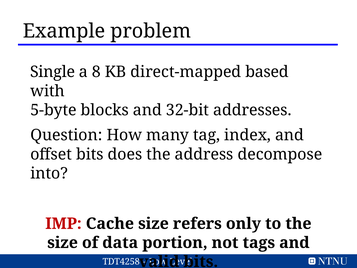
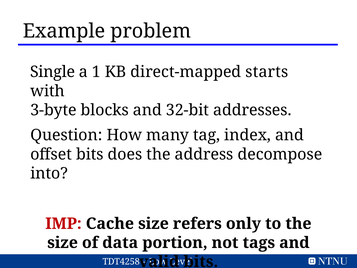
8: 8 -> 1
based: based -> starts
5-byte: 5-byte -> 3-byte
